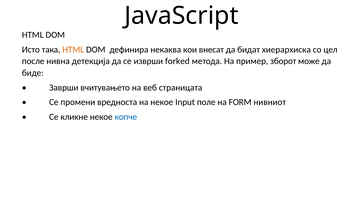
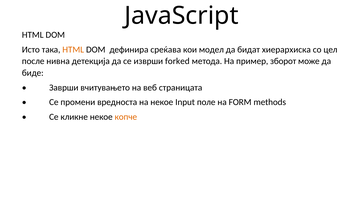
некаква: некаква -> среќава
внесат: внесат -> модел
нивниот: нивниот -> methods
копче colour: blue -> orange
